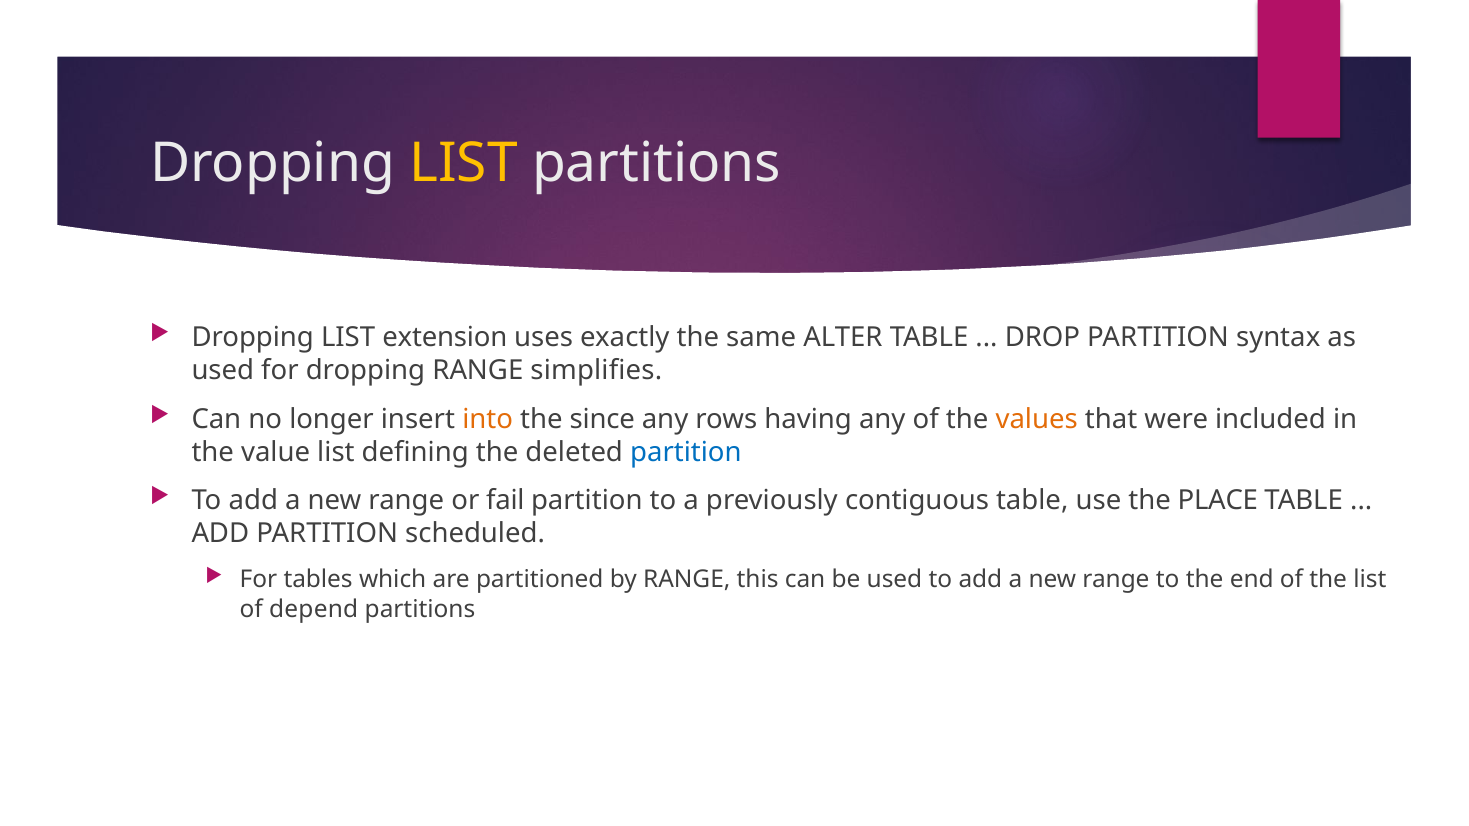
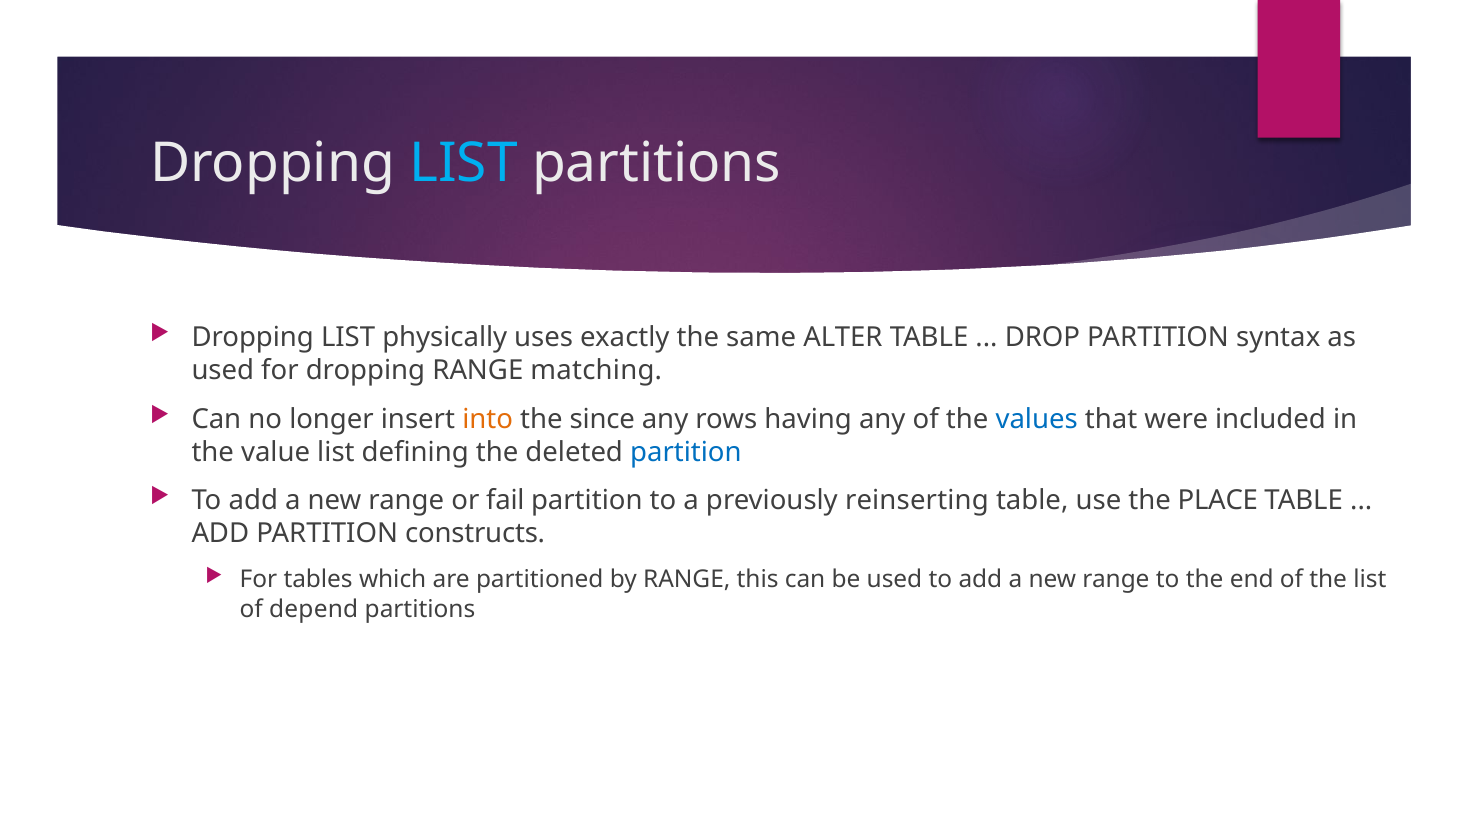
LIST at (464, 164) colour: yellow -> light blue
extension: extension -> physically
simplifies: simplifies -> matching
values colour: orange -> blue
contiguous: contiguous -> reinserting
scheduled: scheduled -> constructs
